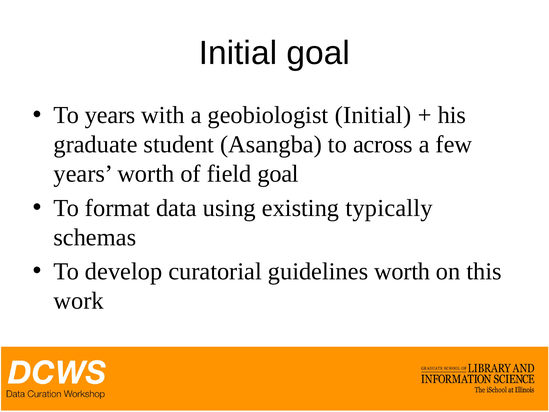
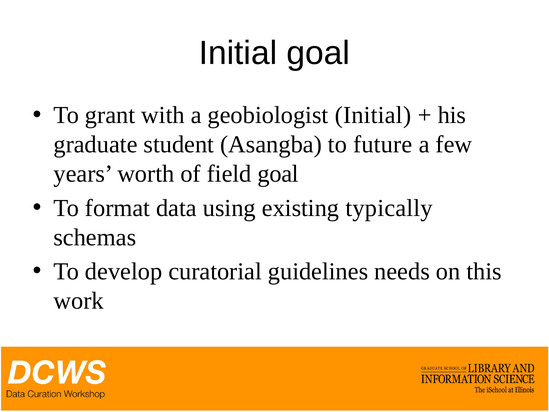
To years: years -> grant
across: across -> future
guidelines worth: worth -> needs
